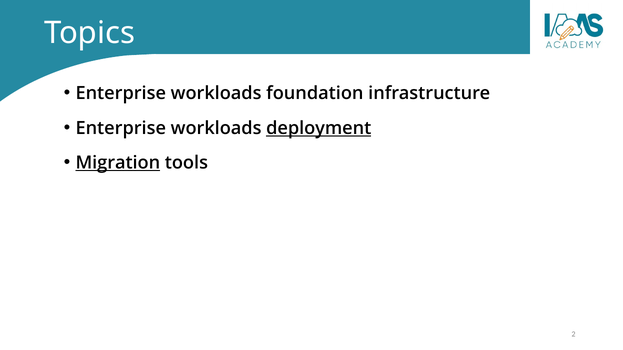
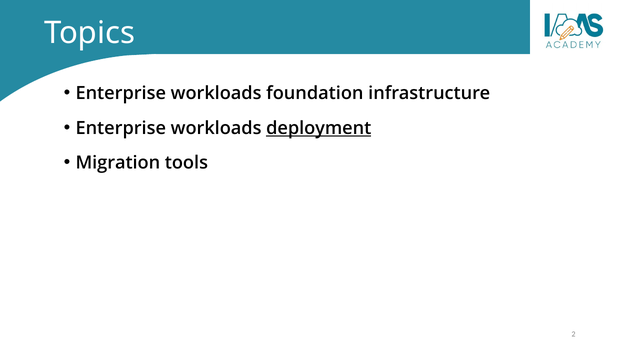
Migration underline: present -> none
